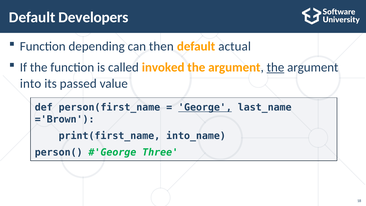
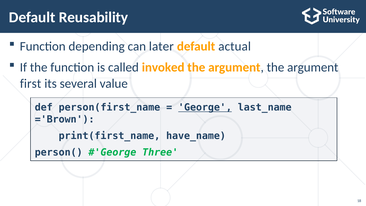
Developers: Developers -> Reusability
then: then -> later
the at (275, 67) underline: present -> none
into: into -> first
passed: passed -> several
into_name: into_name -> have_name
